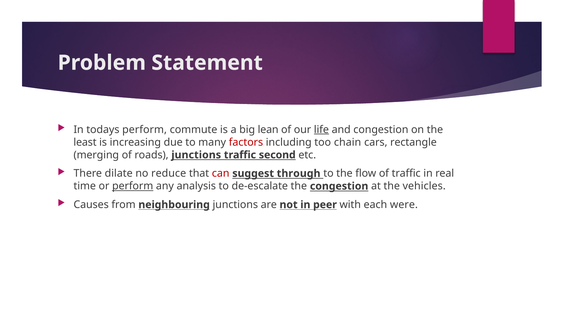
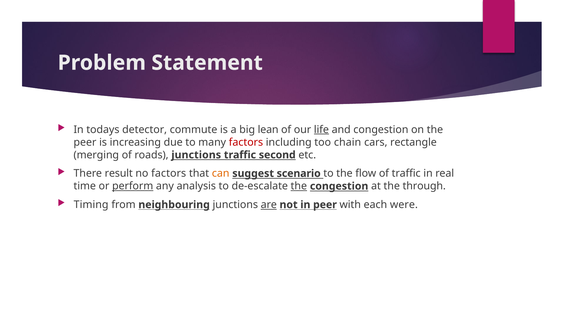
todays perform: perform -> detector
least at (85, 142): least -> peer
dilate: dilate -> result
no reduce: reduce -> factors
can colour: red -> orange
through: through -> scenario
the at (299, 186) underline: none -> present
vehicles: vehicles -> through
Causes: Causes -> Timing
are underline: none -> present
